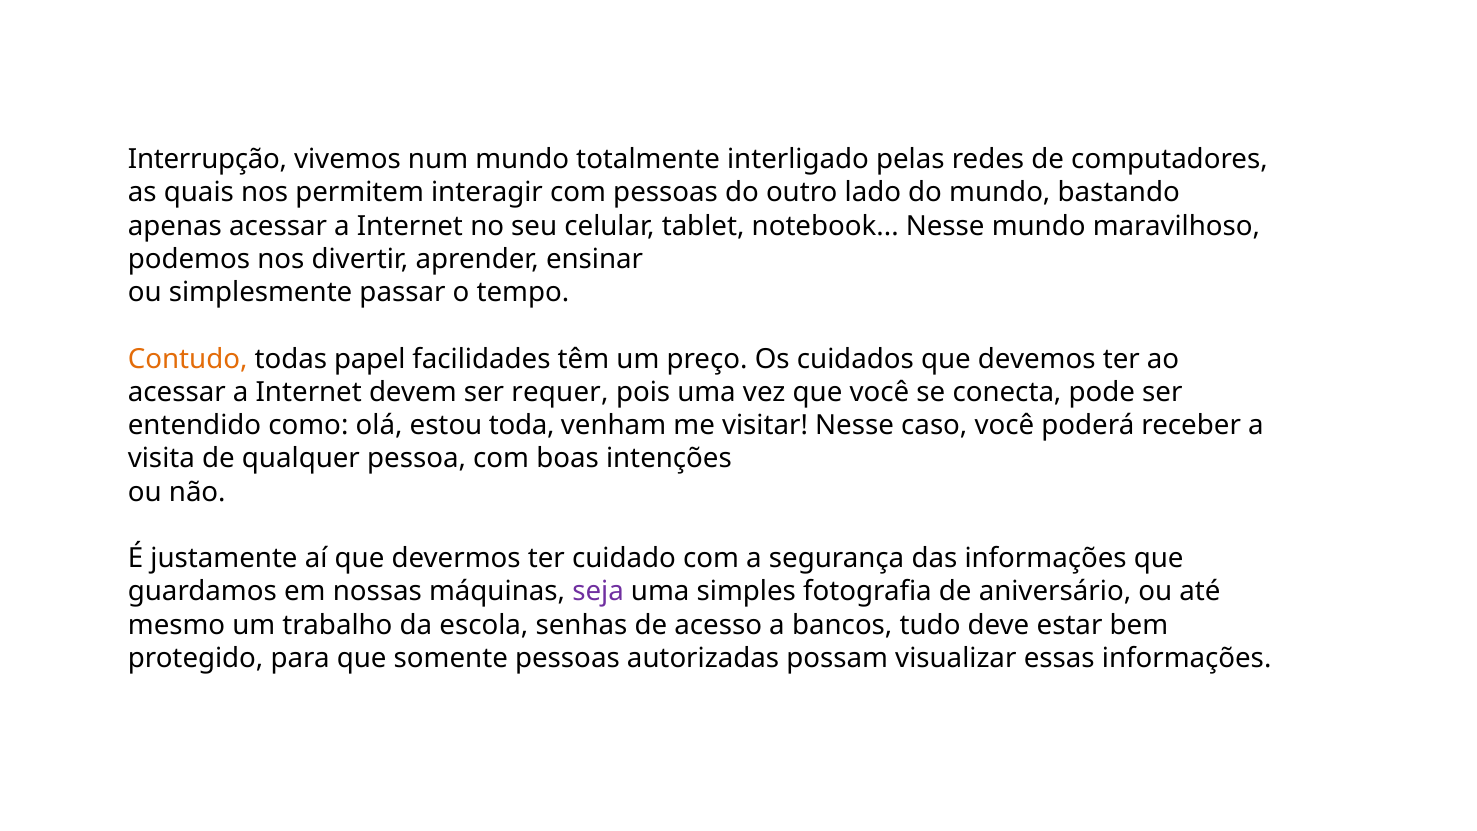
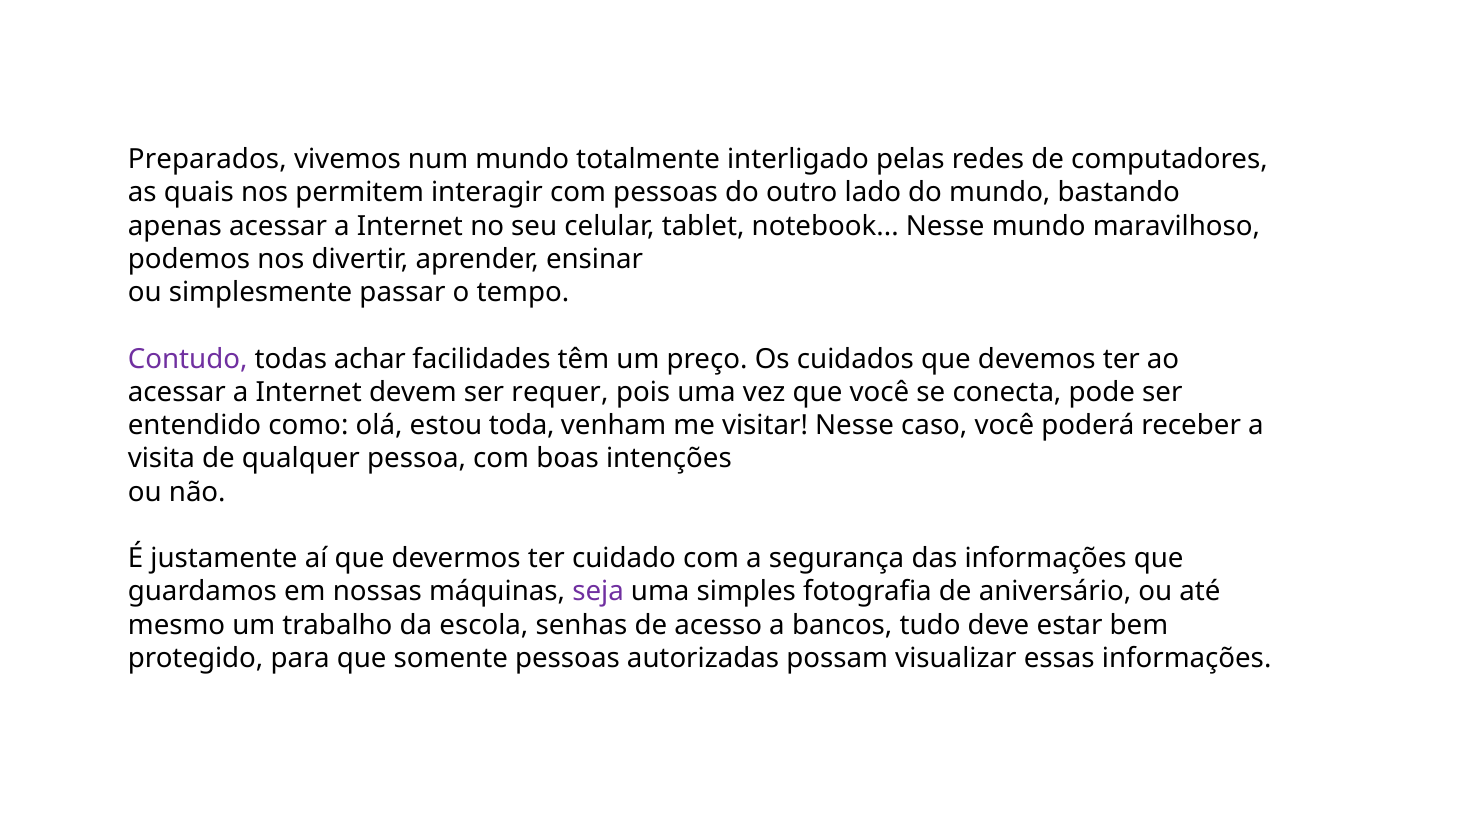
Interrupção: Interrupção -> Preparados
Contudo colour: orange -> purple
papel: papel -> achar
